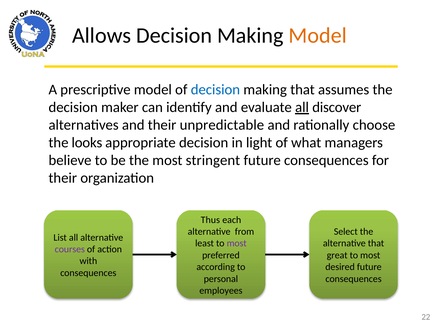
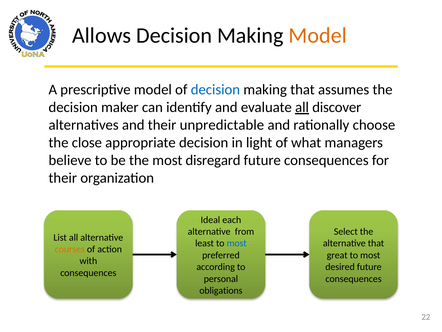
looks: looks -> close
stringent: stringent -> disregard
Thus: Thus -> Ideal
most at (237, 243) colour: purple -> blue
courses colour: purple -> orange
employees: employees -> obligations
